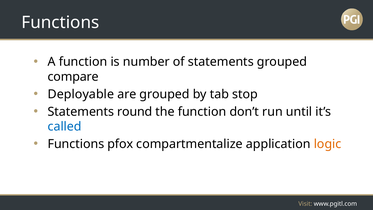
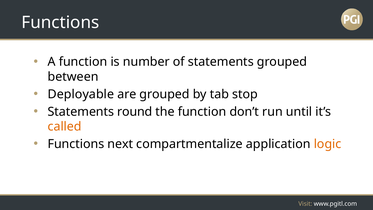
compare: compare -> between
called colour: blue -> orange
pfox: pfox -> next
